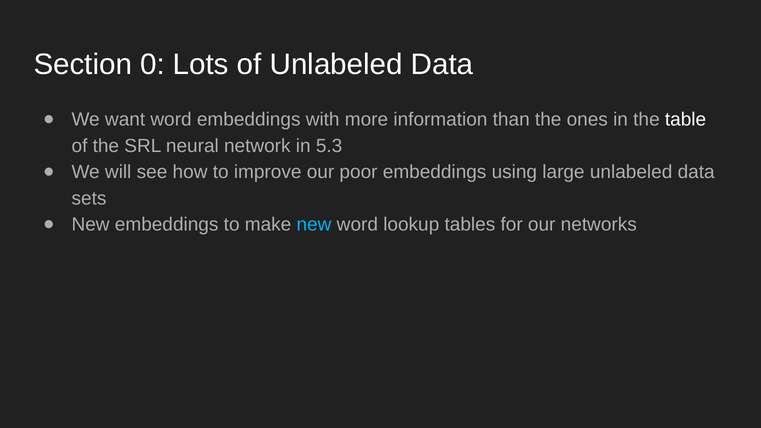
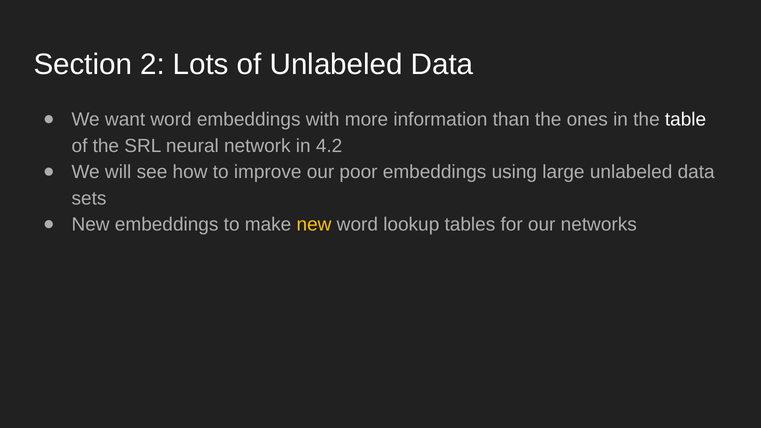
0: 0 -> 2
5.3: 5.3 -> 4.2
new at (314, 225) colour: light blue -> yellow
